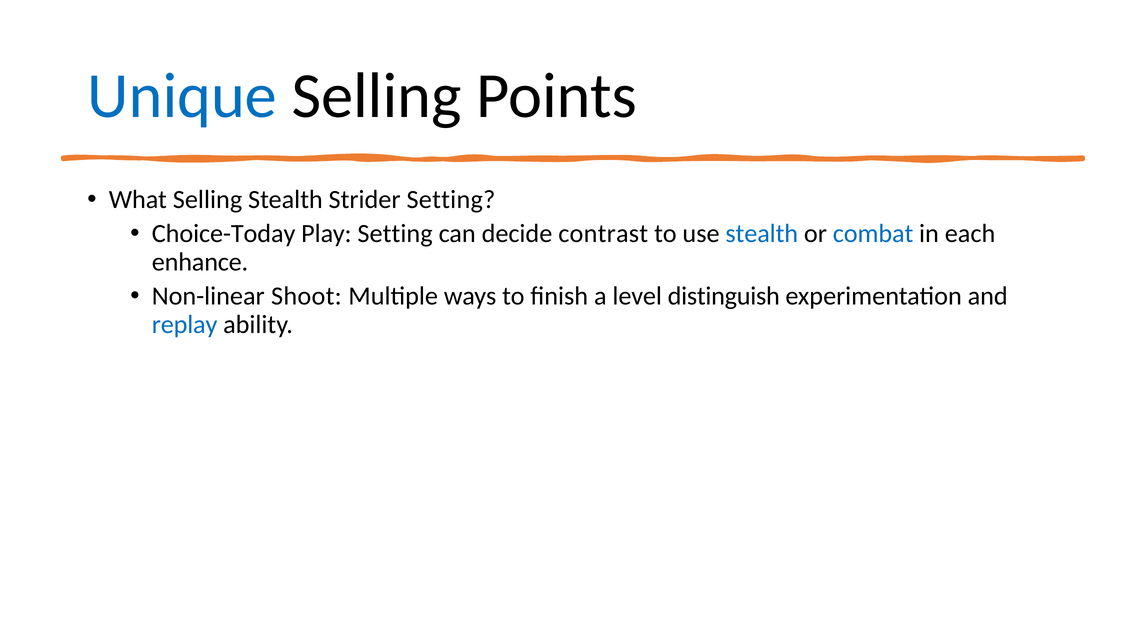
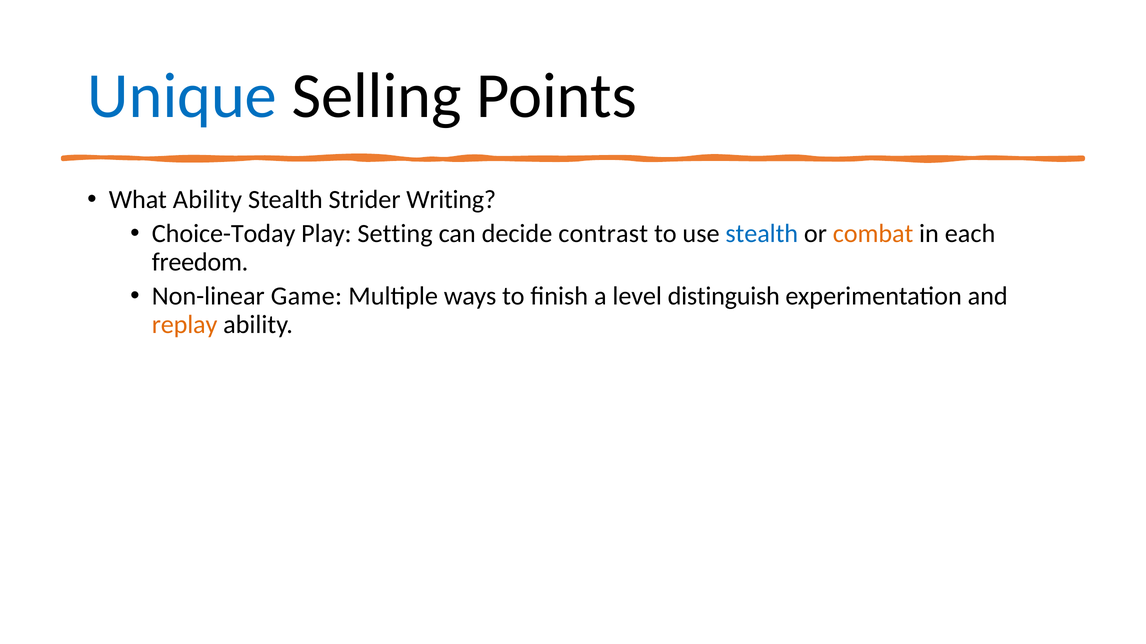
What Selling: Selling -> Ability
Strider Setting: Setting -> Writing
combat colour: blue -> orange
enhance: enhance -> freedom
Shoot: Shoot -> Game
replay colour: blue -> orange
